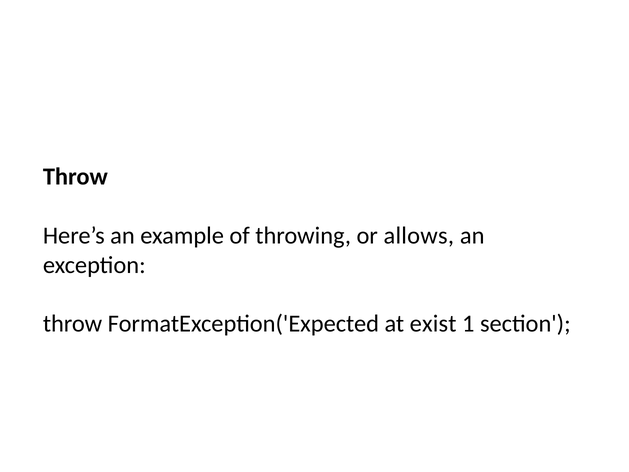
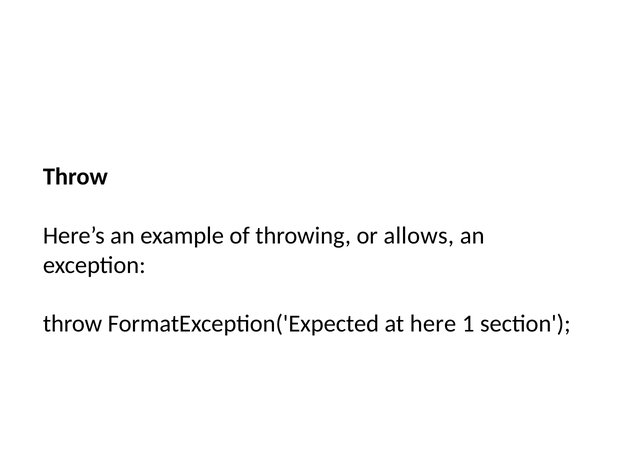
exist: exist -> here
